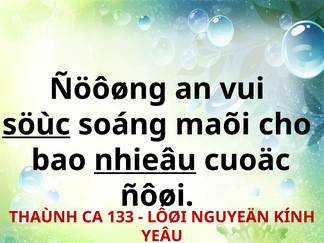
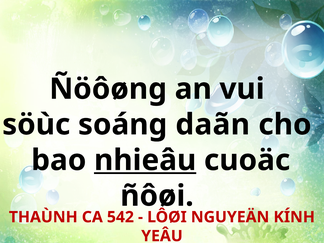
söùc underline: present -> none
maõi: maõi -> daãn
133: 133 -> 542
